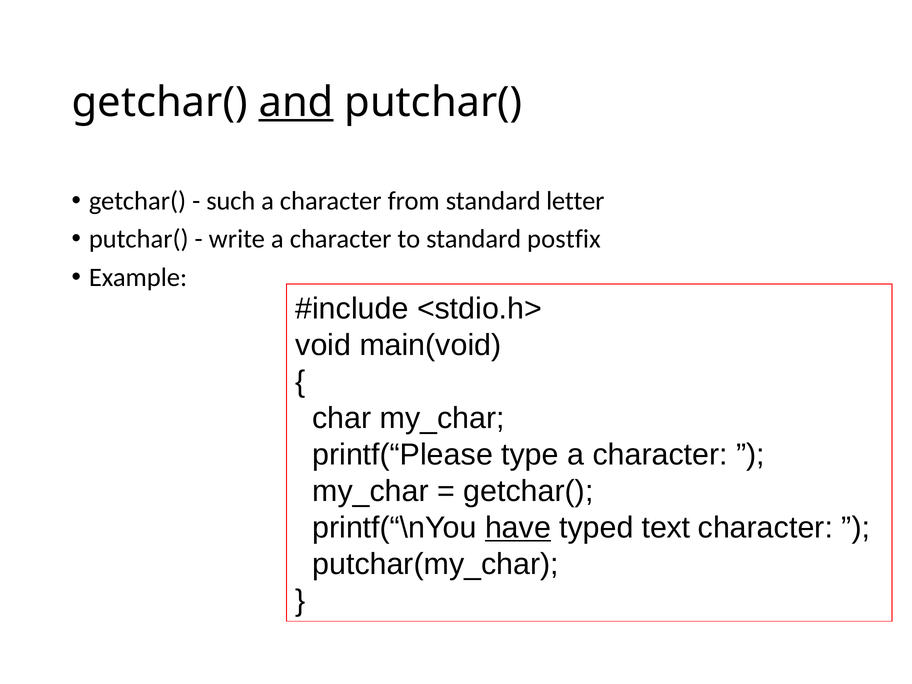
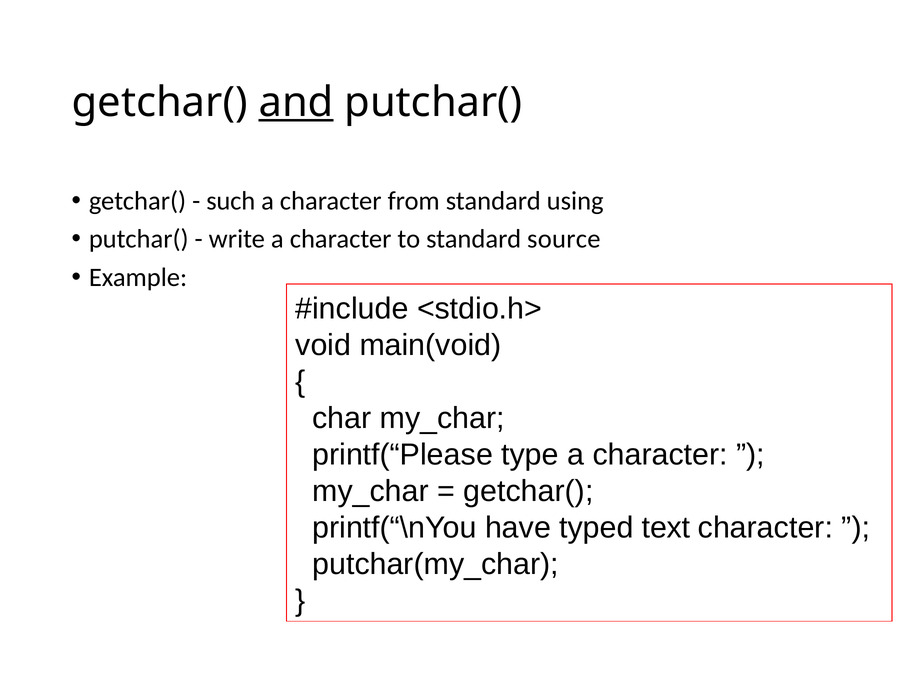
letter: letter -> using
postfix: postfix -> source
have underline: present -> none
